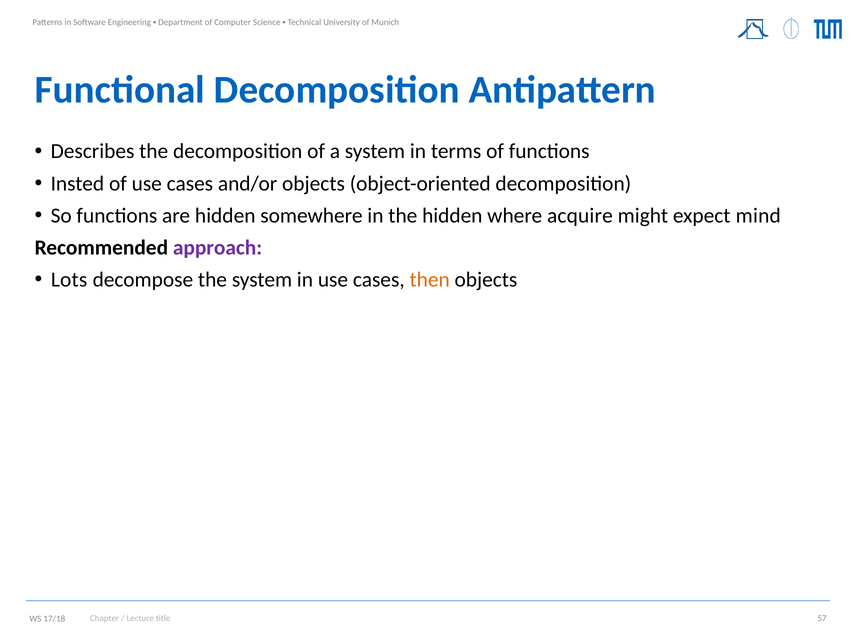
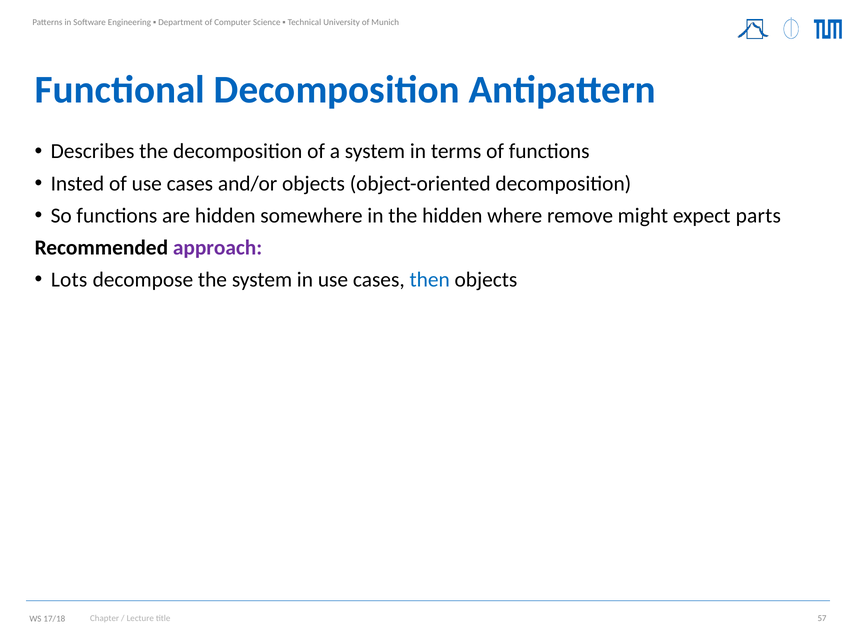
acquire: acquire -> remove
mind: mind -> parts
then colour: orange -> blue
